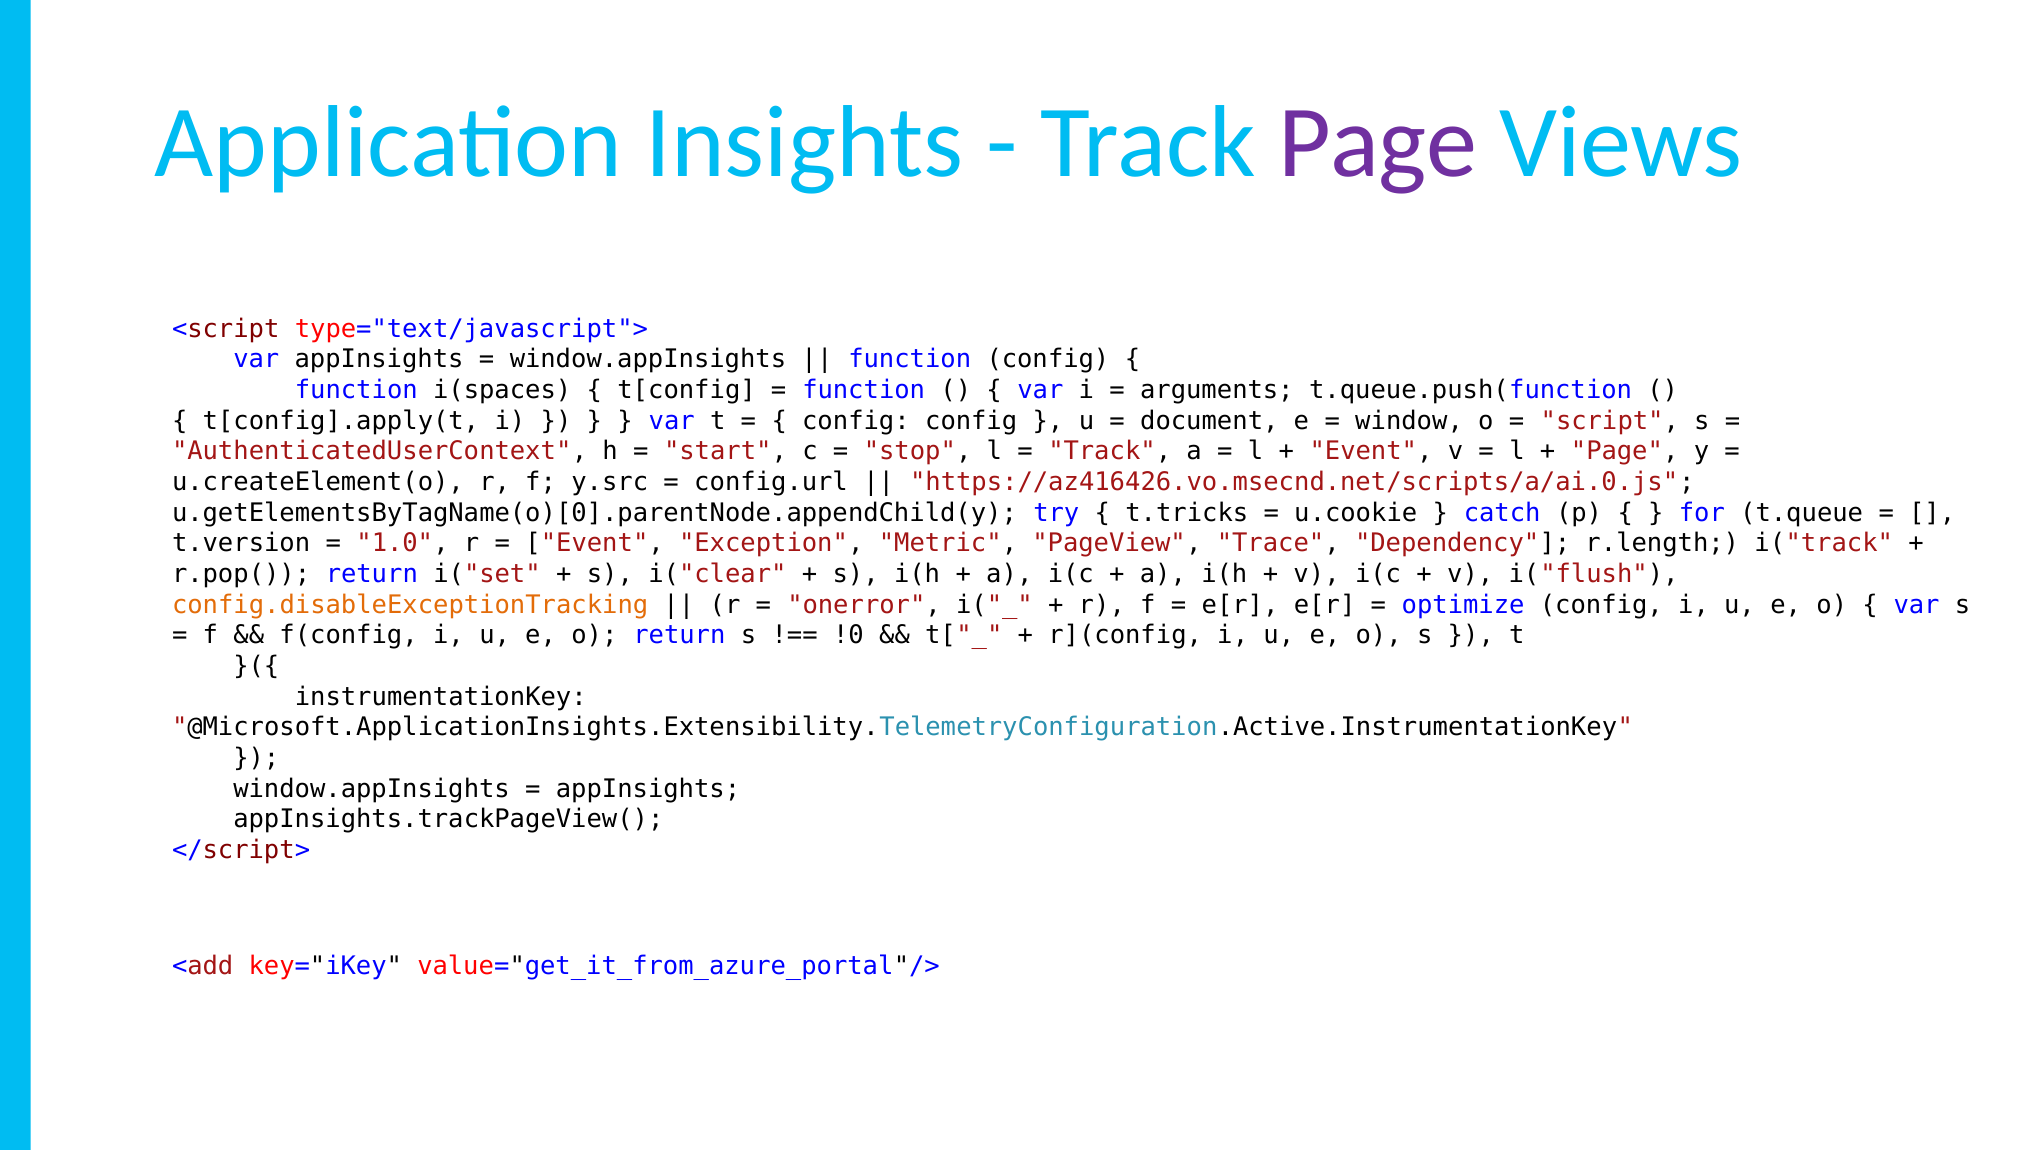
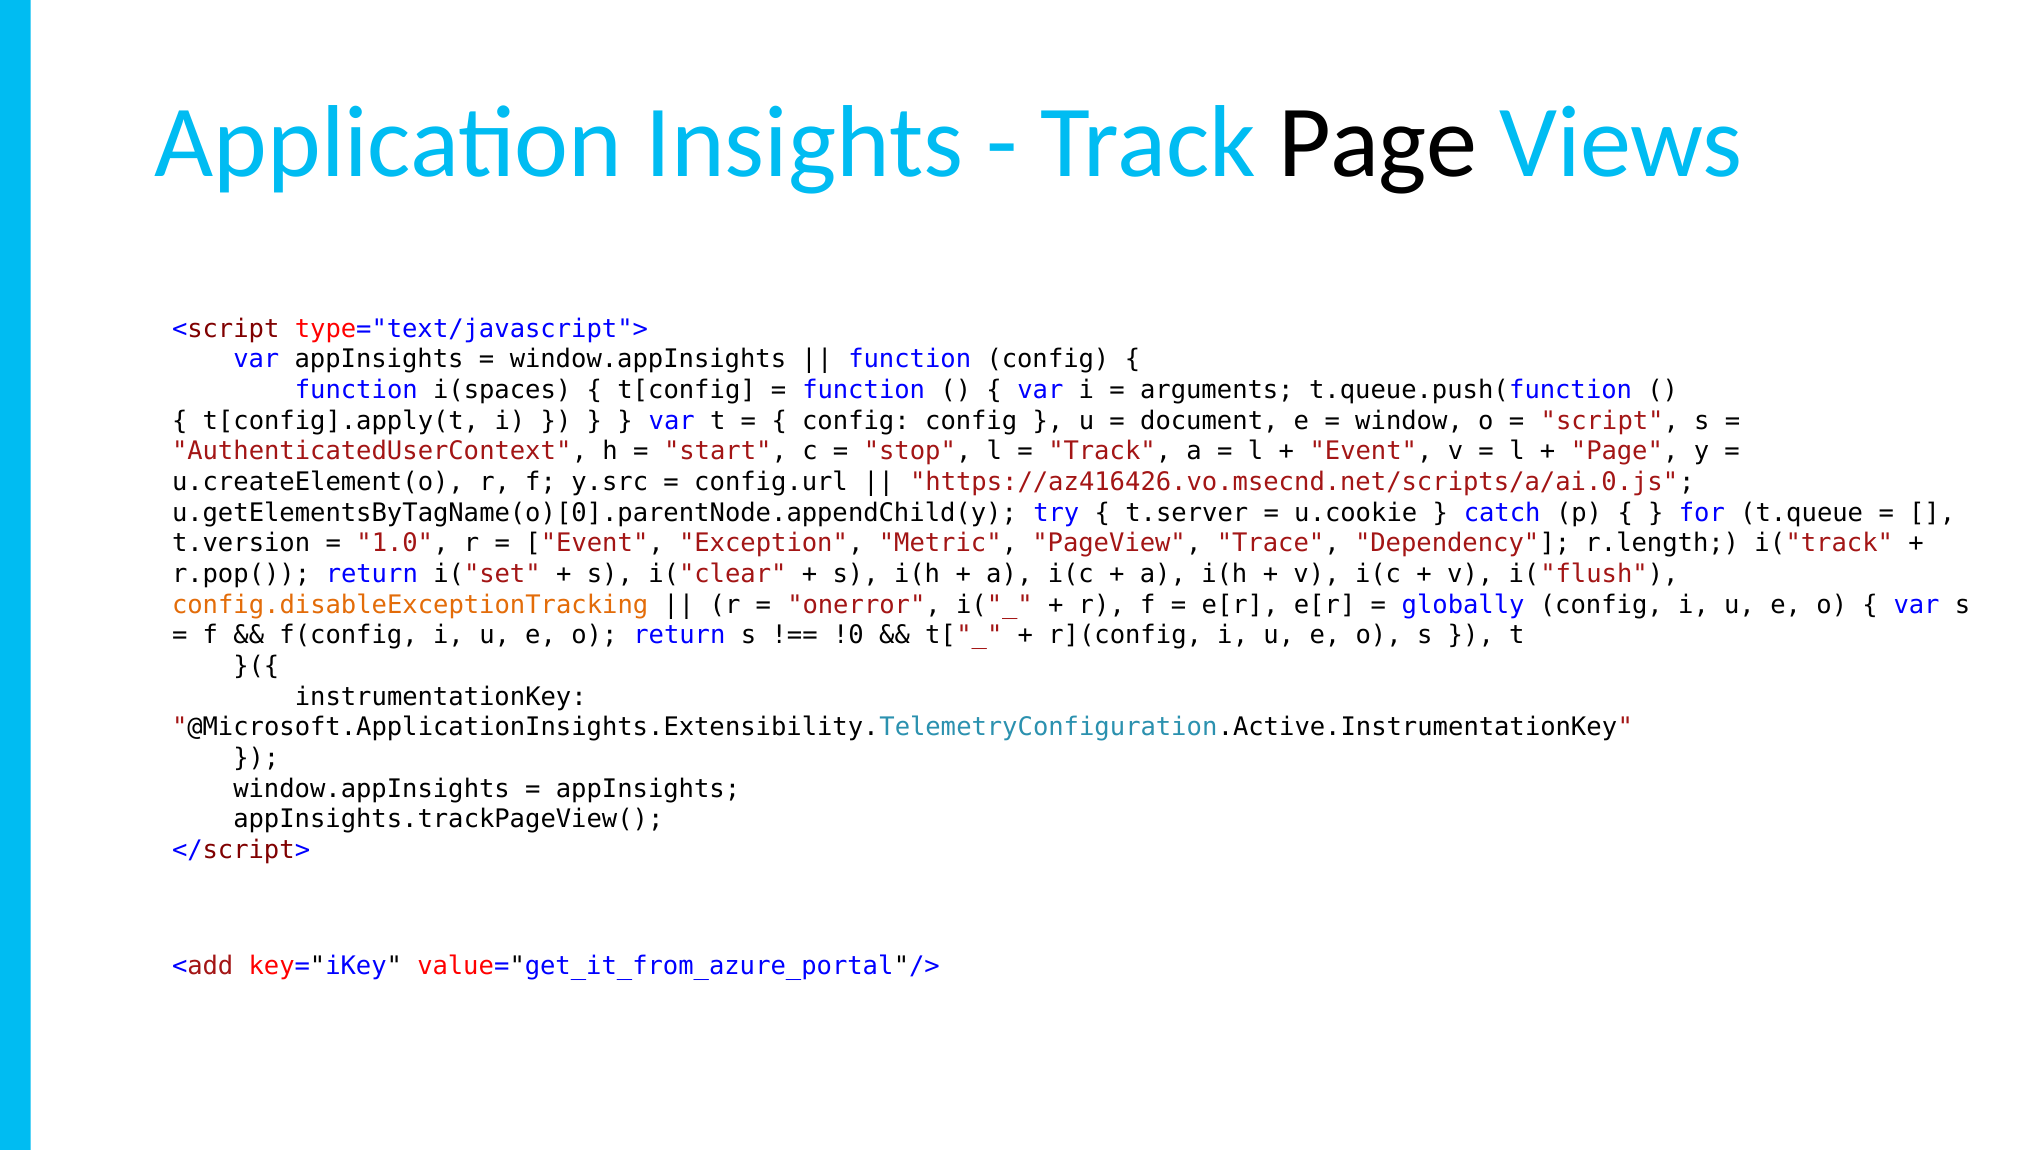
Page at (1378, 142) colour: purple -> black
t.tricks: t.tricks -> t.server
optimize: optimize -> globally
